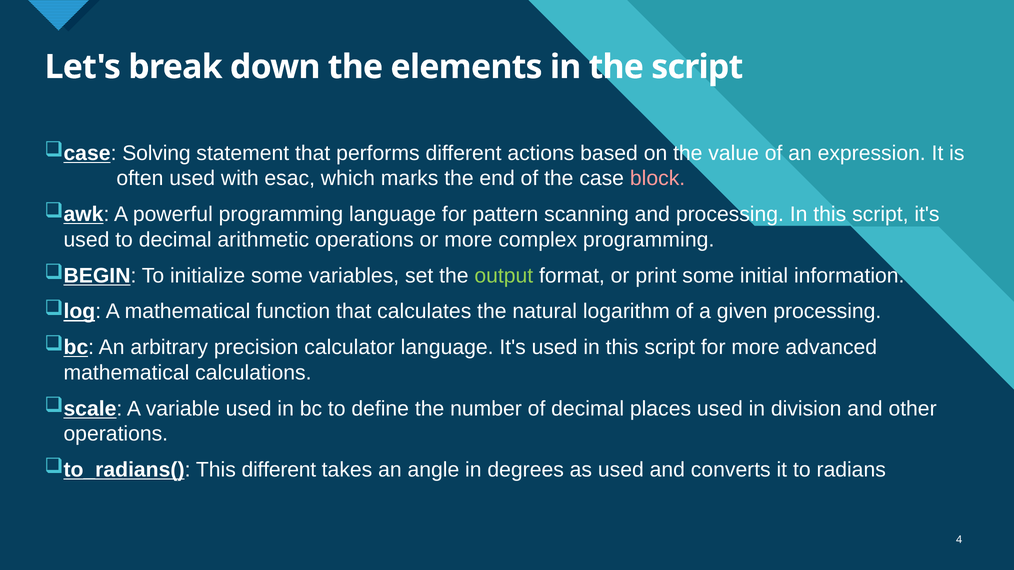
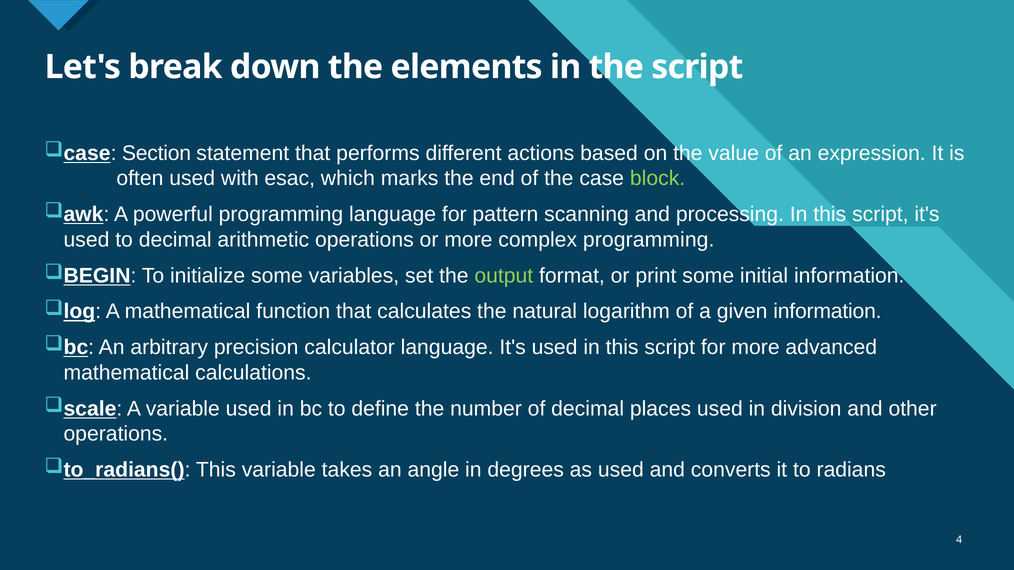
Solving: Solving -> Section
block colour: pink -> light green
given processing: processing -> information
This different: different -> variable
